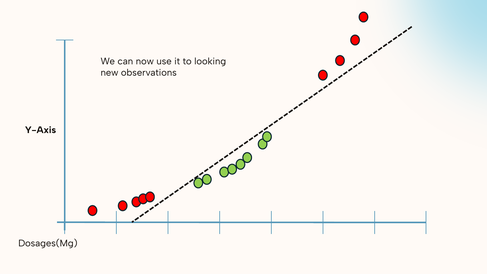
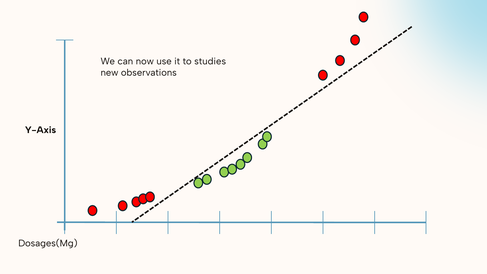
looking: looking -> studies
